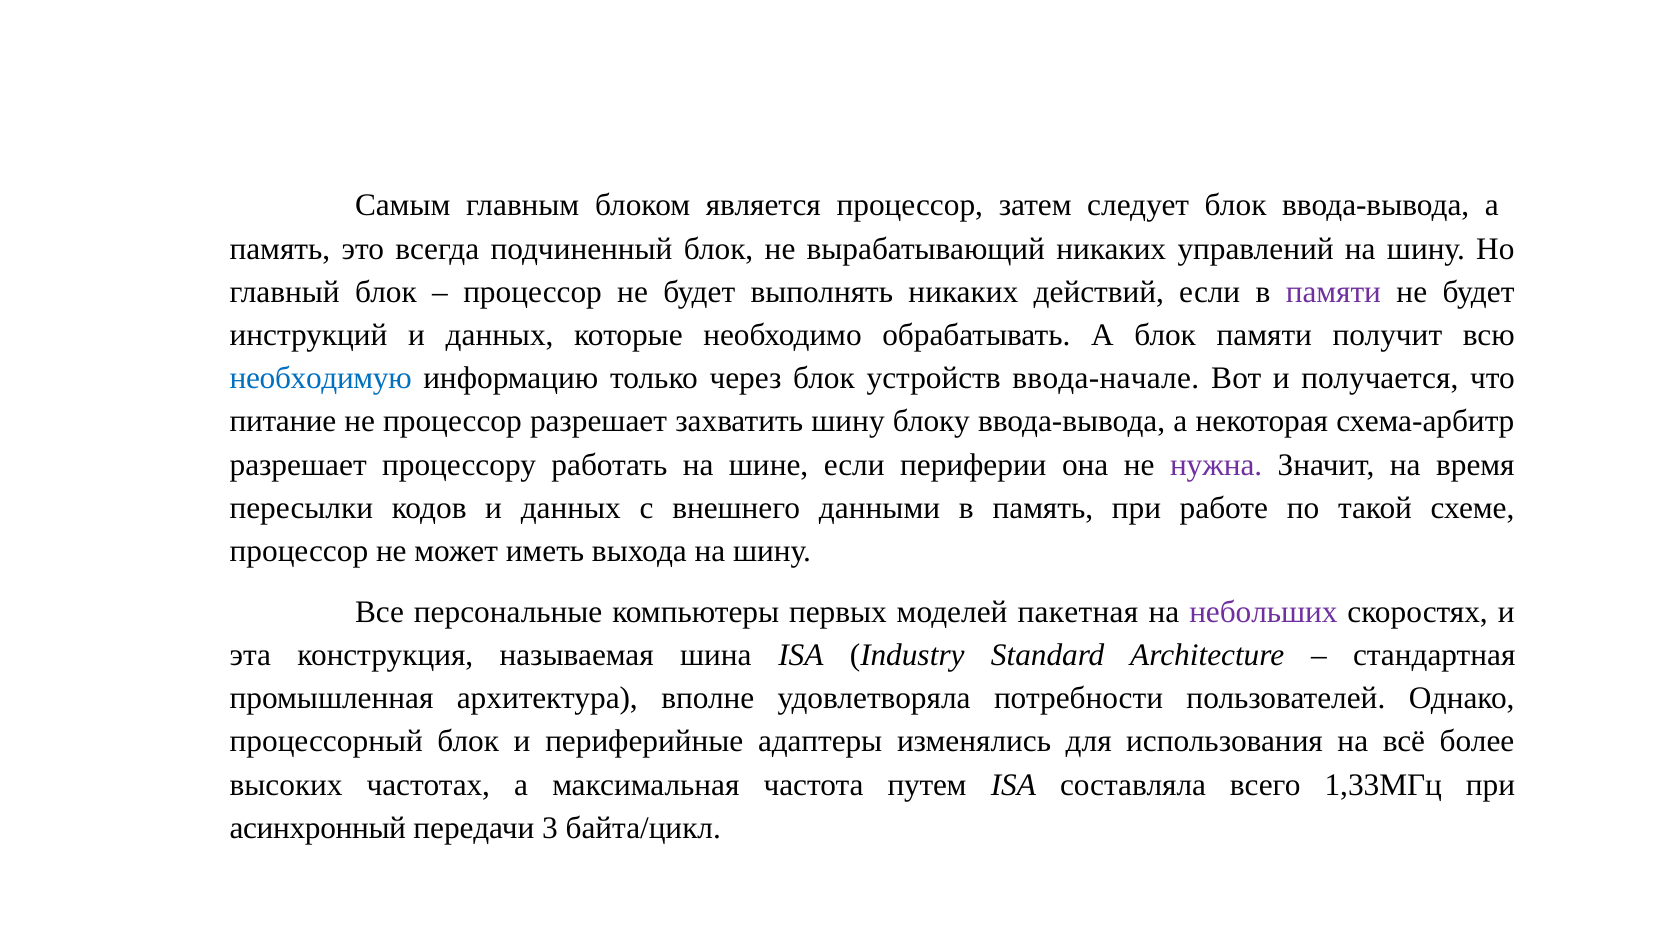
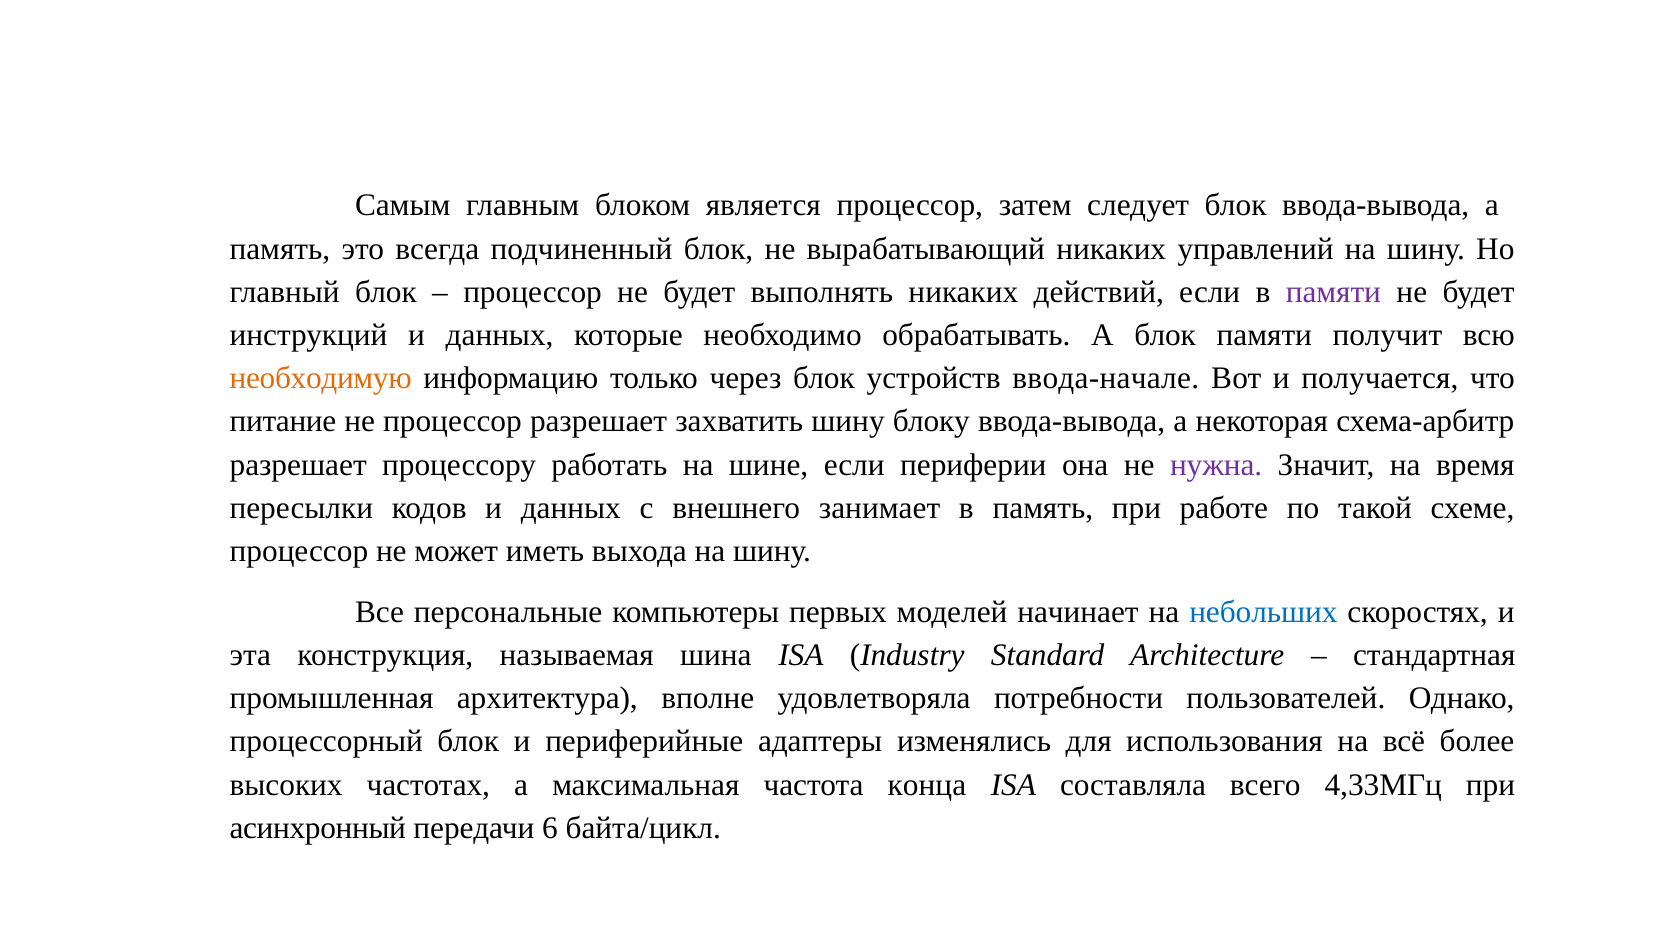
необходимую colour: blue -> orange
данными: данными -> занимает
пакетная: пакетная -> начинает
небольших colour: purple -> blue
путем: путем -> конца
1,33МГц: 1,33МГц -> 4,33МГц
3: 3 -> 6
